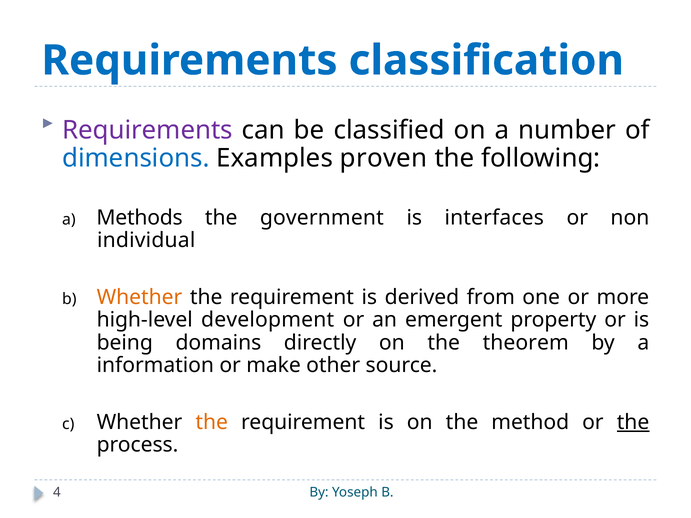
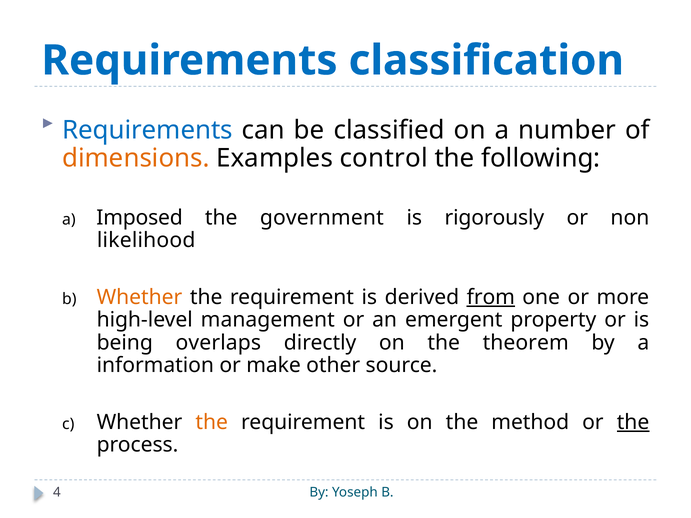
Requirements at (147, 130) colour: purple -> blue
dimensions colour: blue -> orange
proven: proven -> control
Methods: Methods -> Imposed
interfaces: interfaces -> rigorously
individual: individual -> likelihood
from underline: none -> present
development: development -> management
domains: domains -> overlaps
